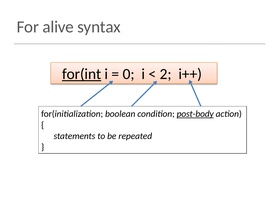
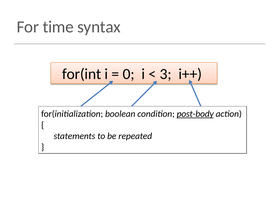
alive: alive -> time
for(int underline: present -> none
2: 2 -> 3
